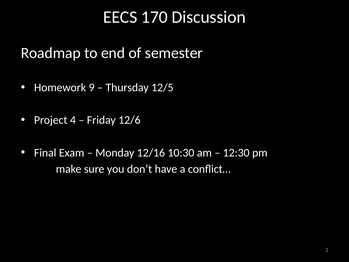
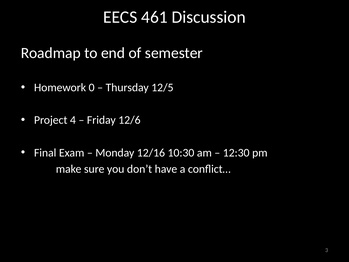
170: 170 -> 461
9: 9 -> 0
